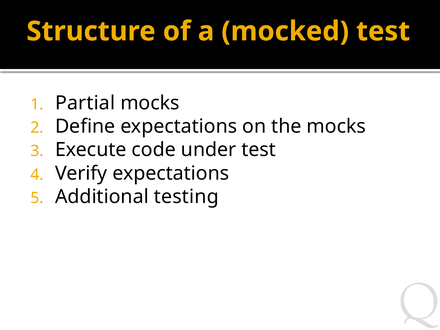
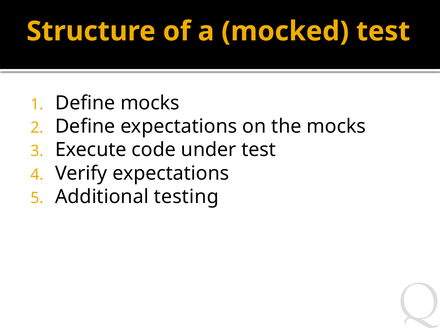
Partial at (85, 103): Partial -> Define
